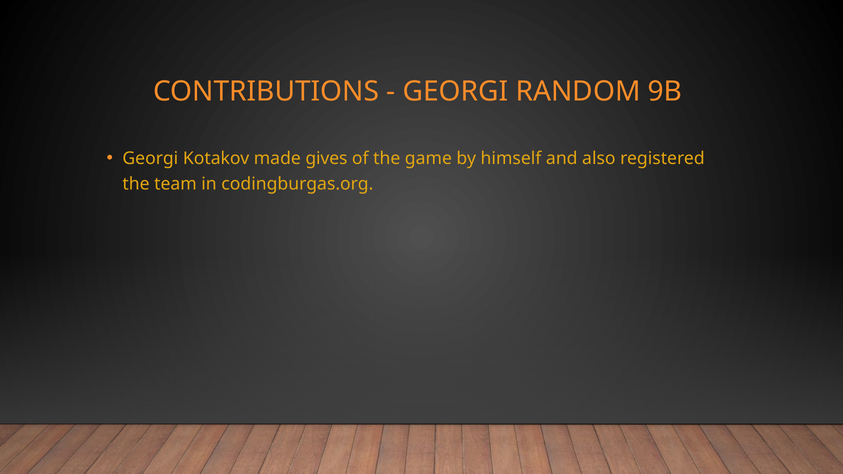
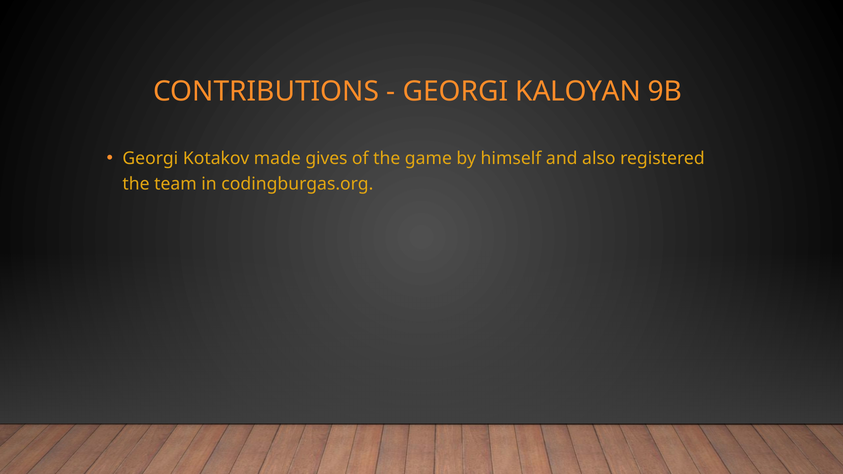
RANDOM: RANDOM -> KALOYAN
